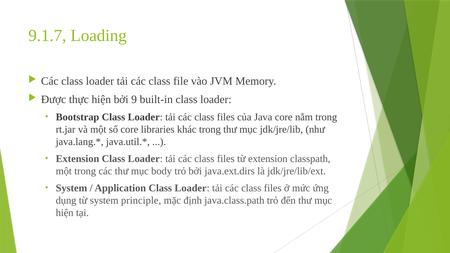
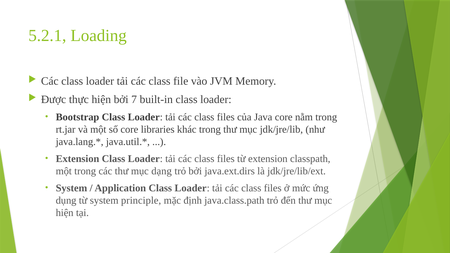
9.1.7: 9.1.7 -> 5.2.1
9: 9 -> 7
body: body -> dạng
